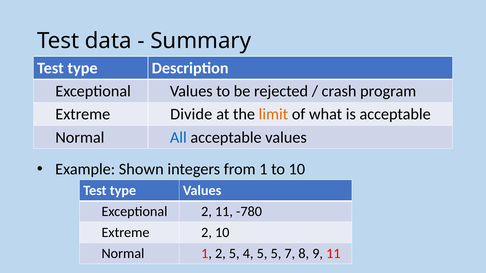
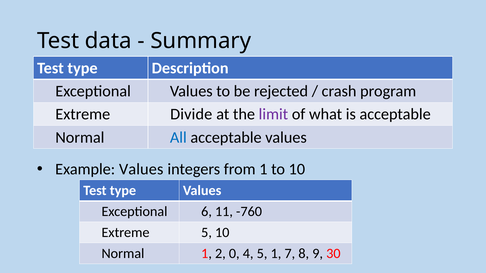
limit colour: orange -> purple
Example Shown: Shown -> Values
Exceptional 2: 2 -> 6
-780: -780 -> -760
Extreme 2: 2 -> 5
2 5: 5 -> 0
5 5: 5 -> 1
9 11: 11 -> 30
